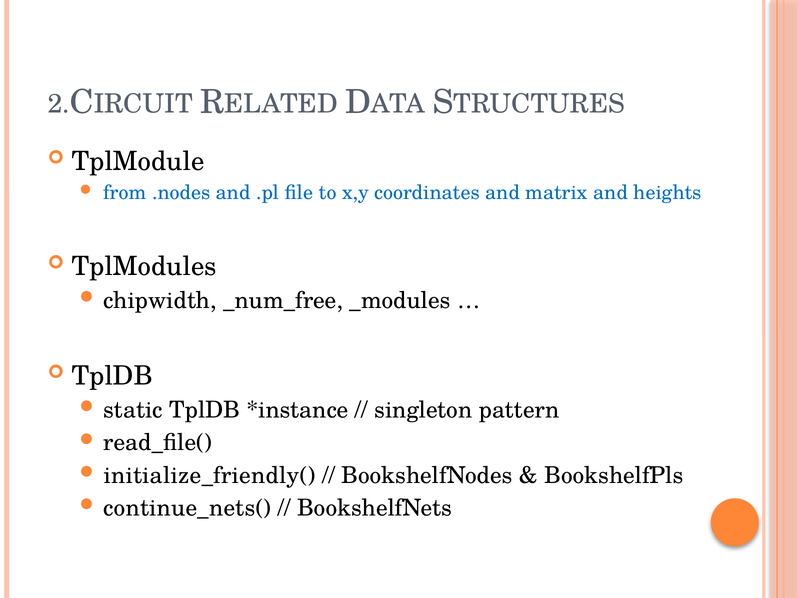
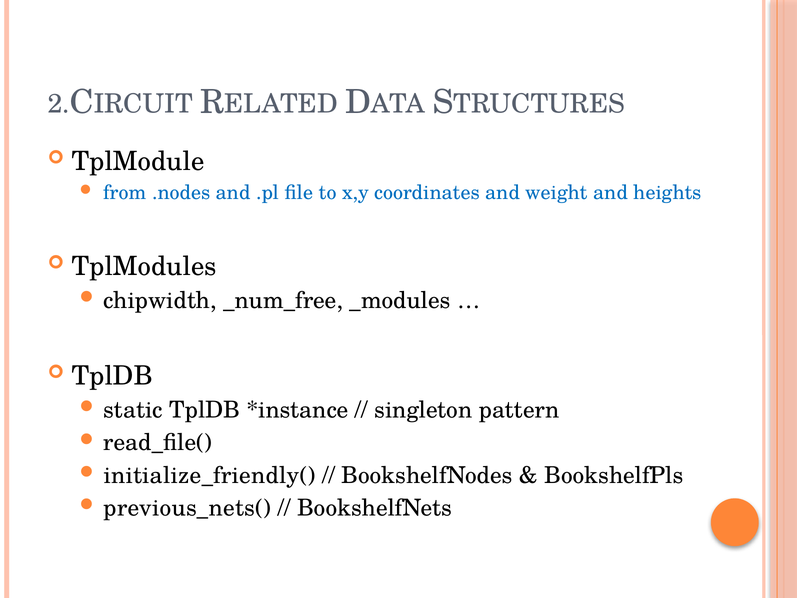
matrix: matrix -> weight
continue_nets(: continue_nets( -> previous_nets(
